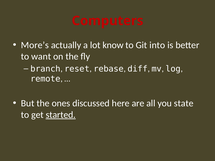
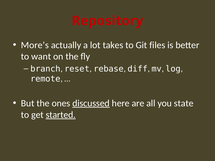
Computers: Computers -> Repository
know: know -> takes
into: into -> files
discussed underline: none -> present
